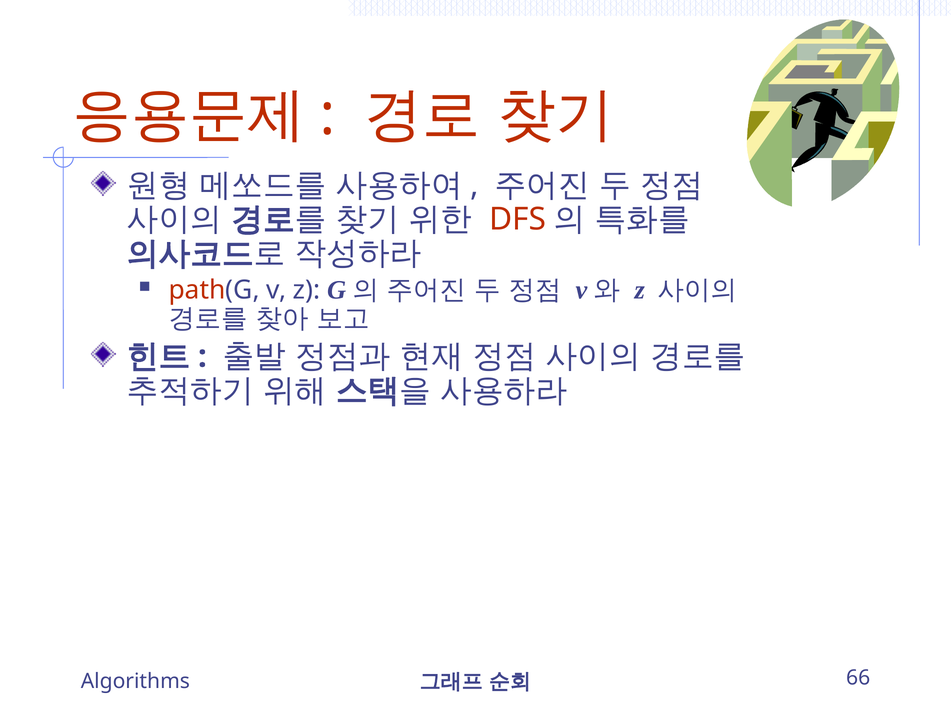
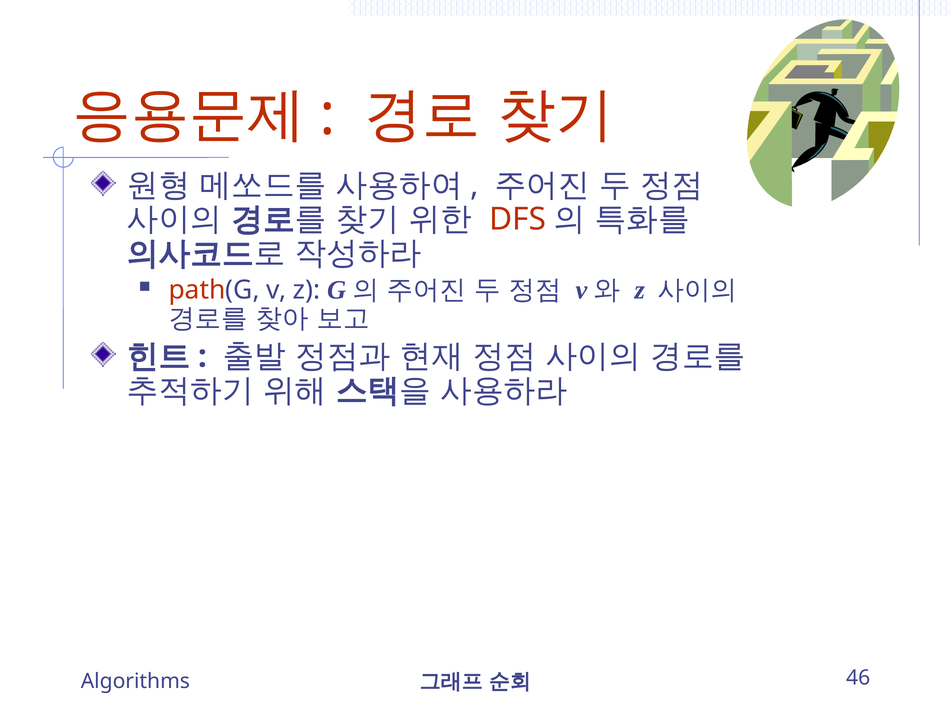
66: 66 -> 46
